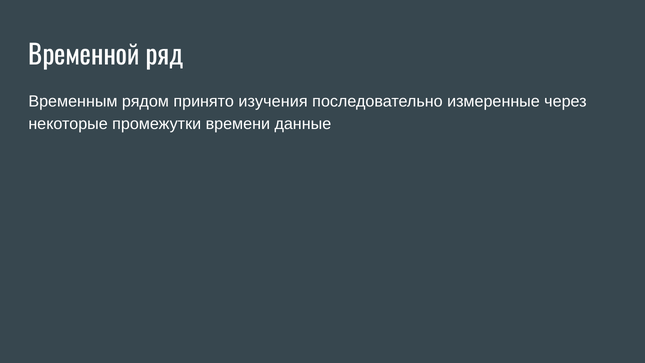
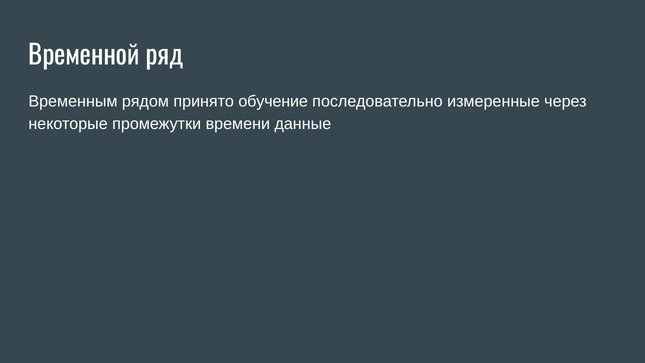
изучения: изучения -> обучение
